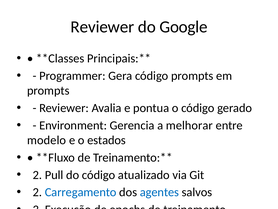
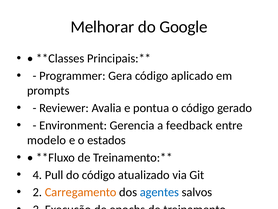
Reviewer at (102, 27): Reviewer -> Melhorar
código prompts: prompts -> aplicado
melhorar: melhorar -> feedback
2 at (37, 174): 2 -> 4
Carregamento colour: blue -> orange
